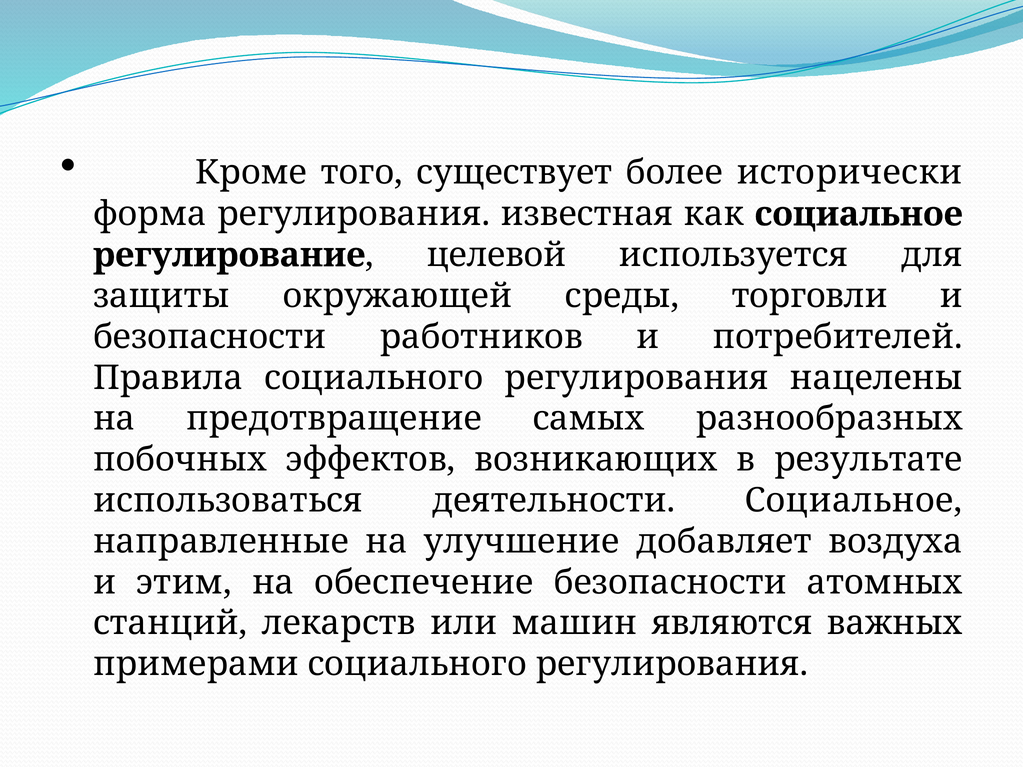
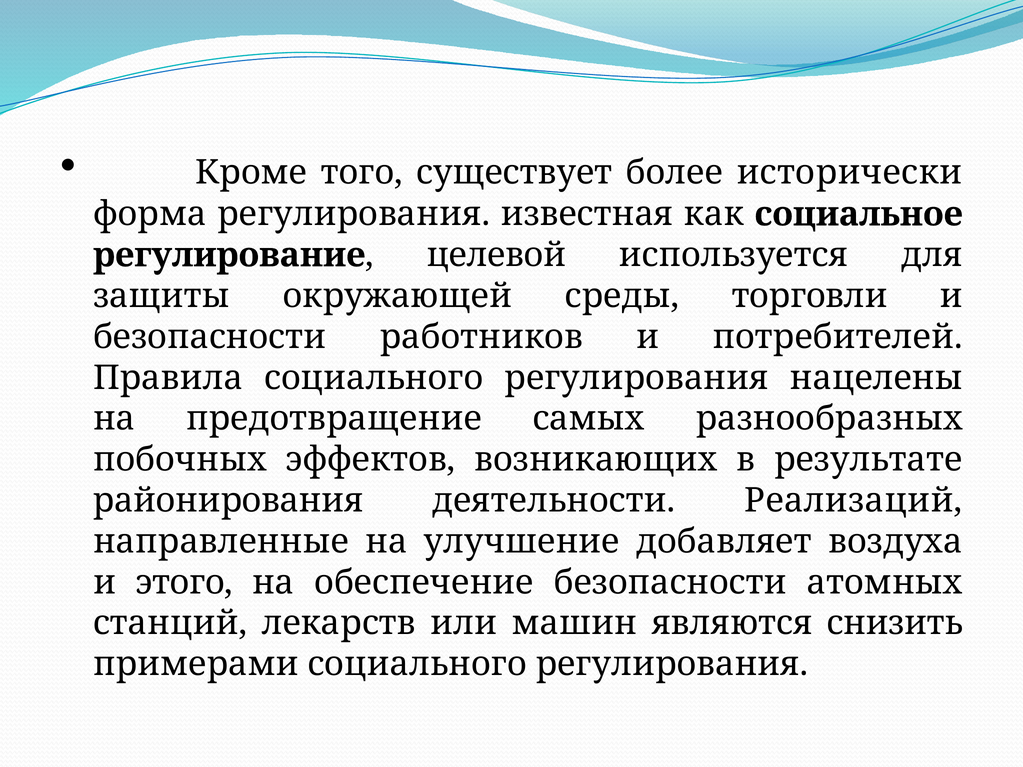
использоваться: использоваться -> районирования
деятельности Социальное: Социальное -> Реализаций
этим: этим -> этого
важных: важных -> снизить
